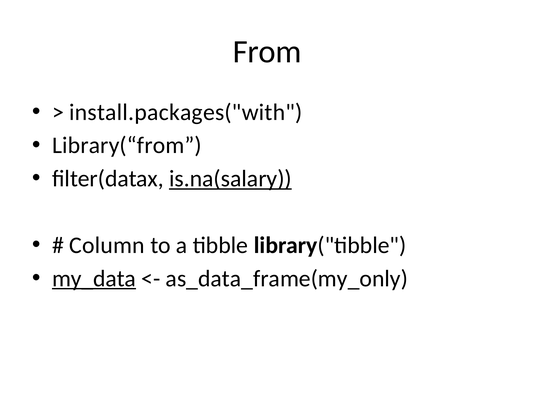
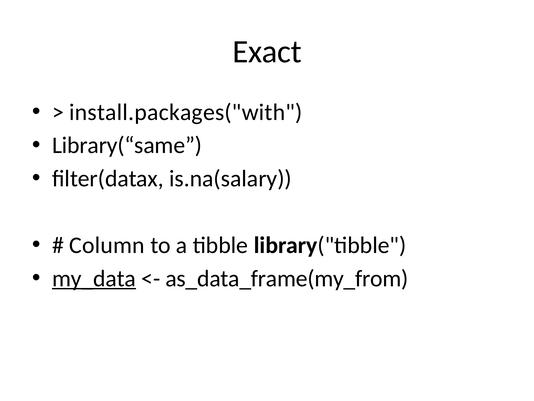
From: From -> Exact
Library(“from: Library(“from -> Library(“same
is.na(salary underline: present -> none
as_data_frame(my_only: as_data_frame(my_only -> as_data_frame(my_from
